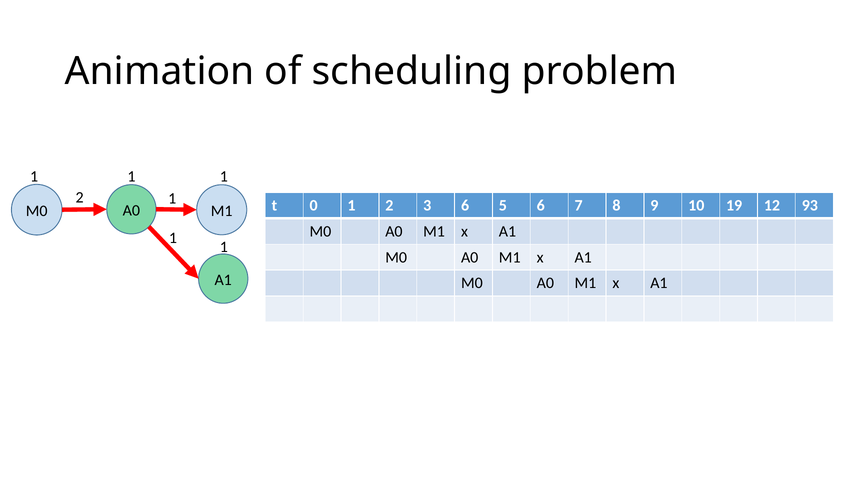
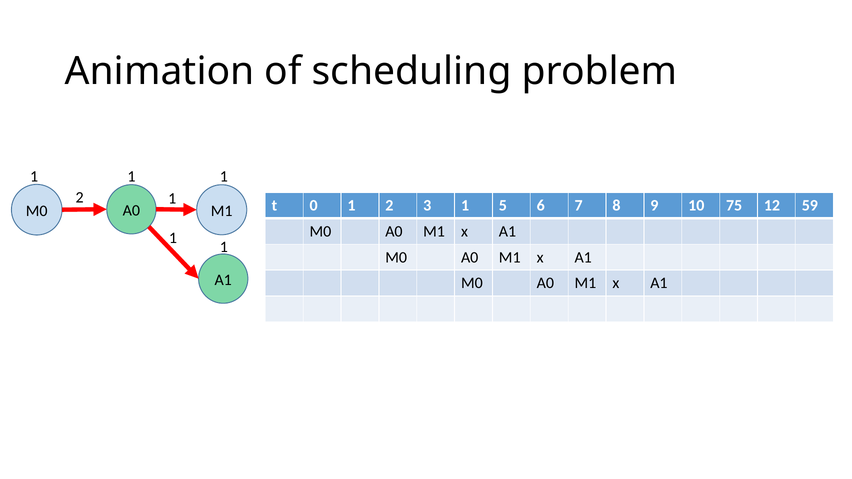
3 6: 6 -> 1
19: 19 -> 75
93: 93 -> 59
